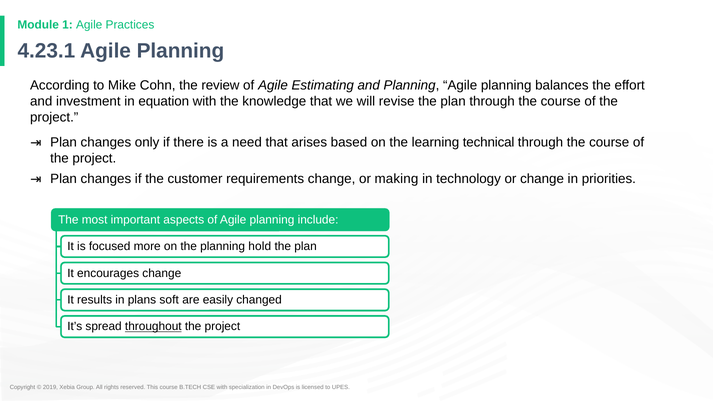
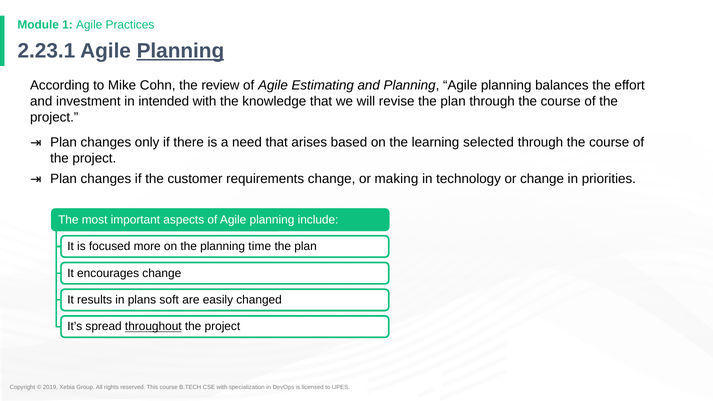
4.23.1: 4.23.1 -> 2.23.1
Planning at (180, 51) underline: none -> present
equation: equation -> intended
technical: technical -> selected
hold: hold -> time
